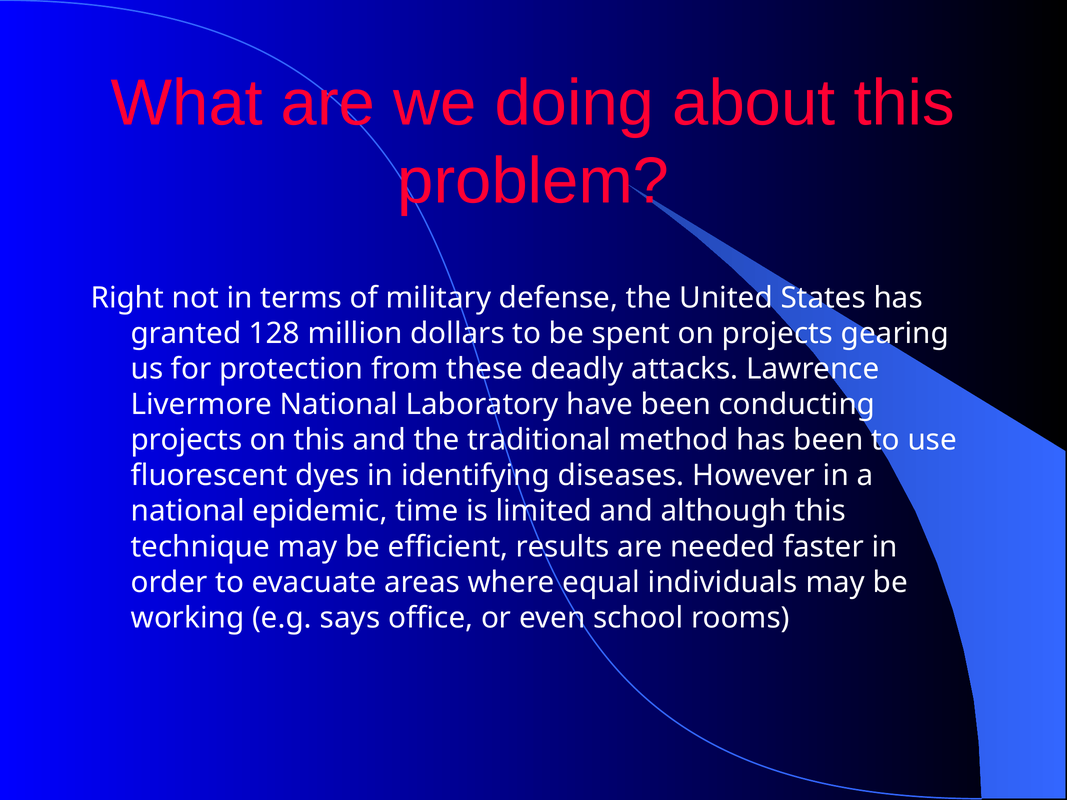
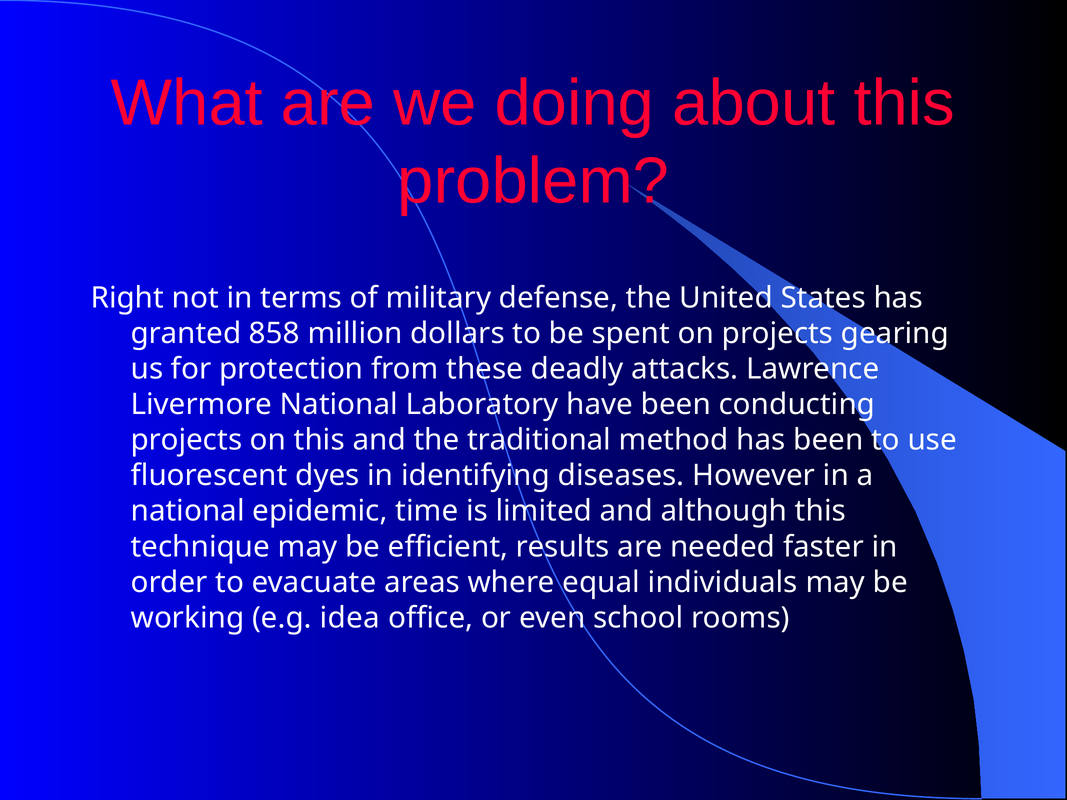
128: 128 -> 858
says: says -> idea
